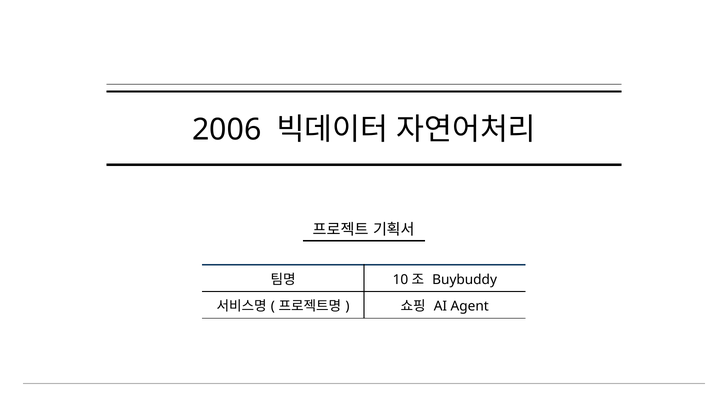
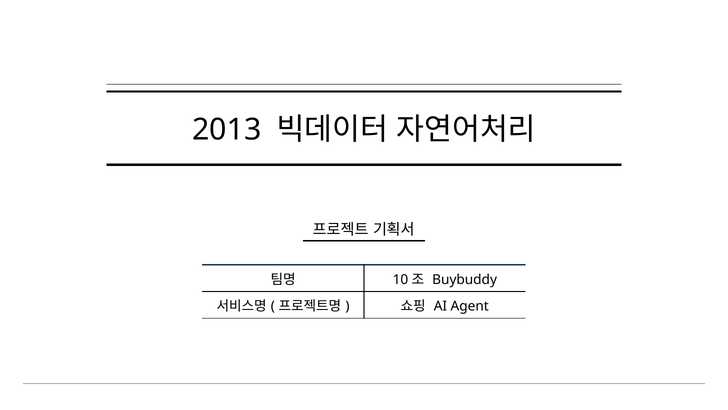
2006: 2006 -> 2013
